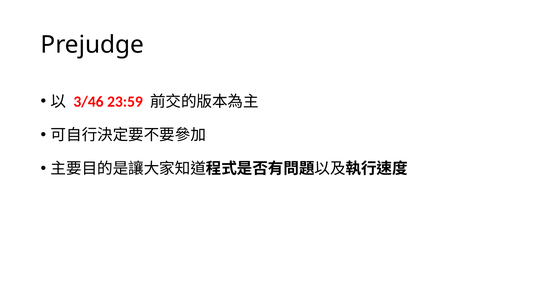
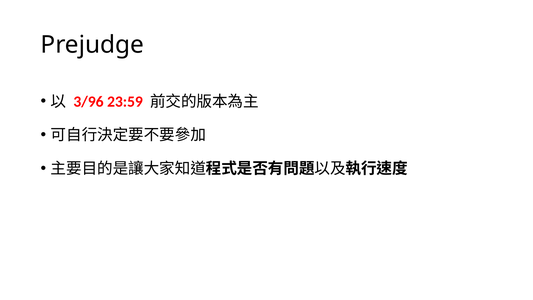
3/46: 3/46 -> 3/96
